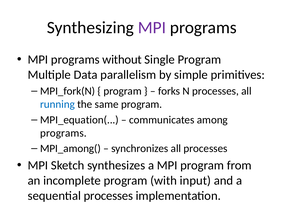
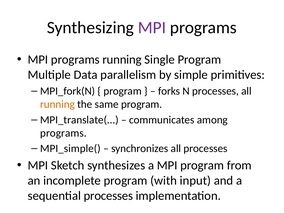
programs without: without -> running
running at (57, 104) colour: blue -> orange
MPI_equation(: MPI_equation( -> MPI_translate(
MPI_among(: MPI_among( -> MPI_simple(
